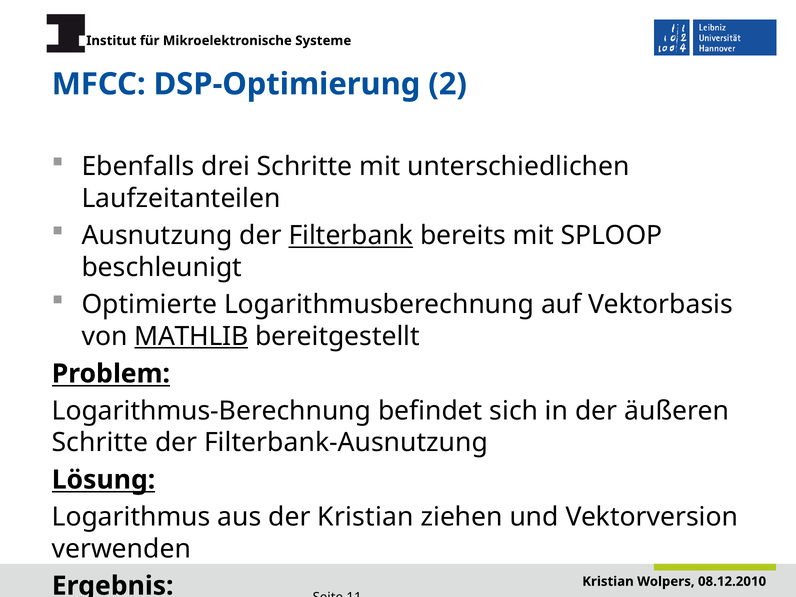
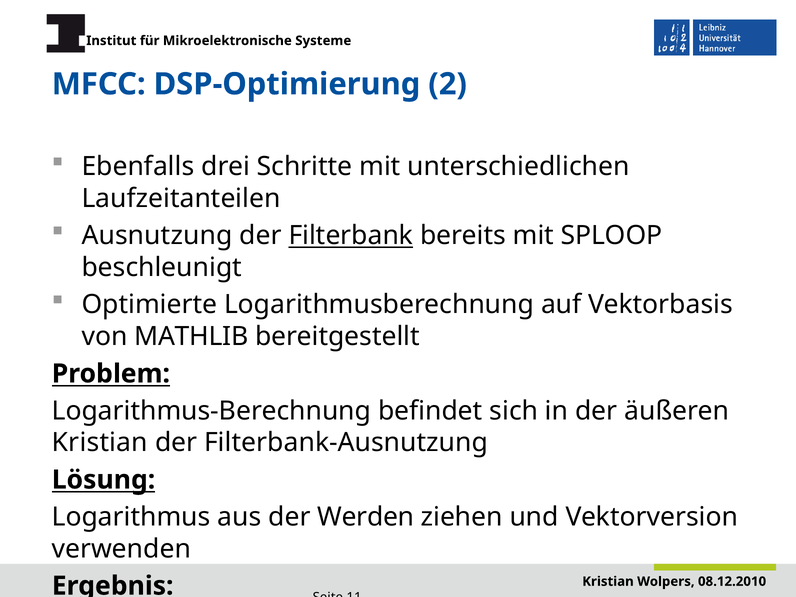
MATHLIB underline: present -> none
Schritte at (100, 443): Schritte -> Kristian
der Kristian: Kristian -> Werden
